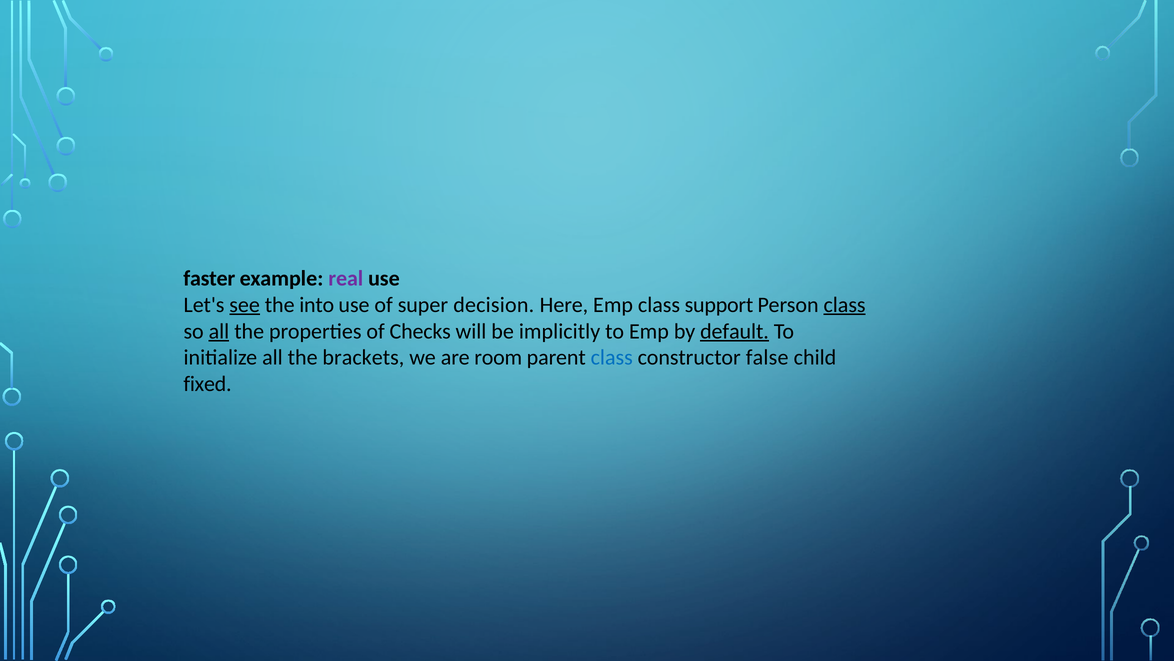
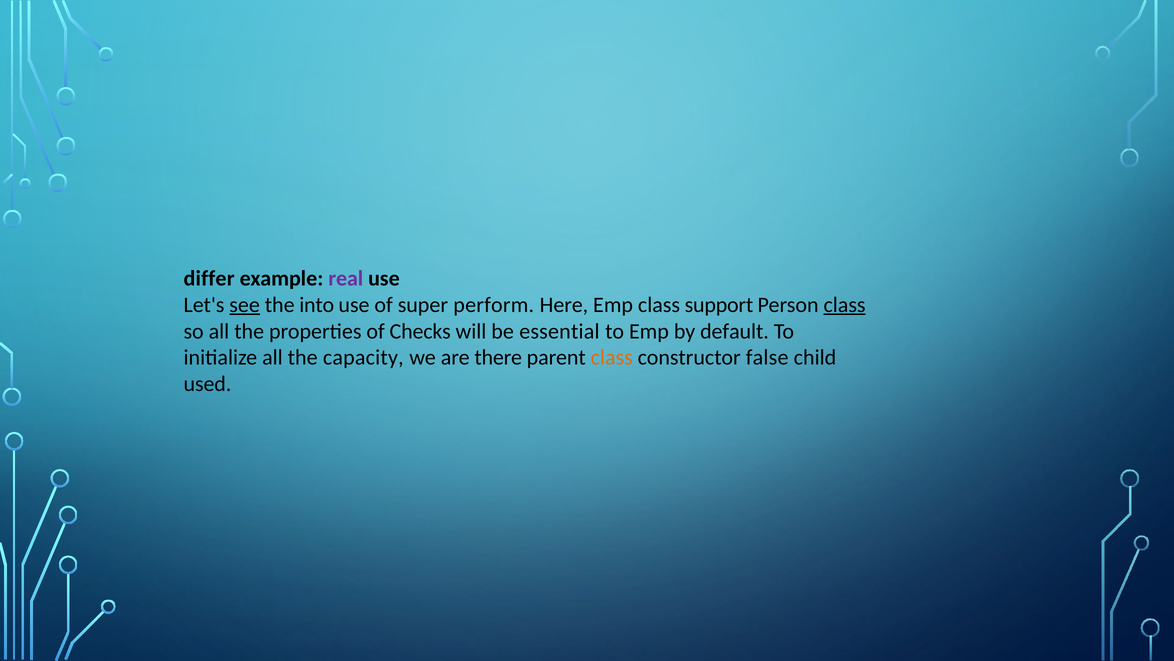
faster: faster -> differ
decision: decision -> perform
all at (219, 331) underline: present -> none
implicitly: implicitly -> essential
default underline: present -> none
brackets: brackets -> capacity
room: room -> there
class at (612, 357) colour: blue -> orange
fixed: fixed -> used
